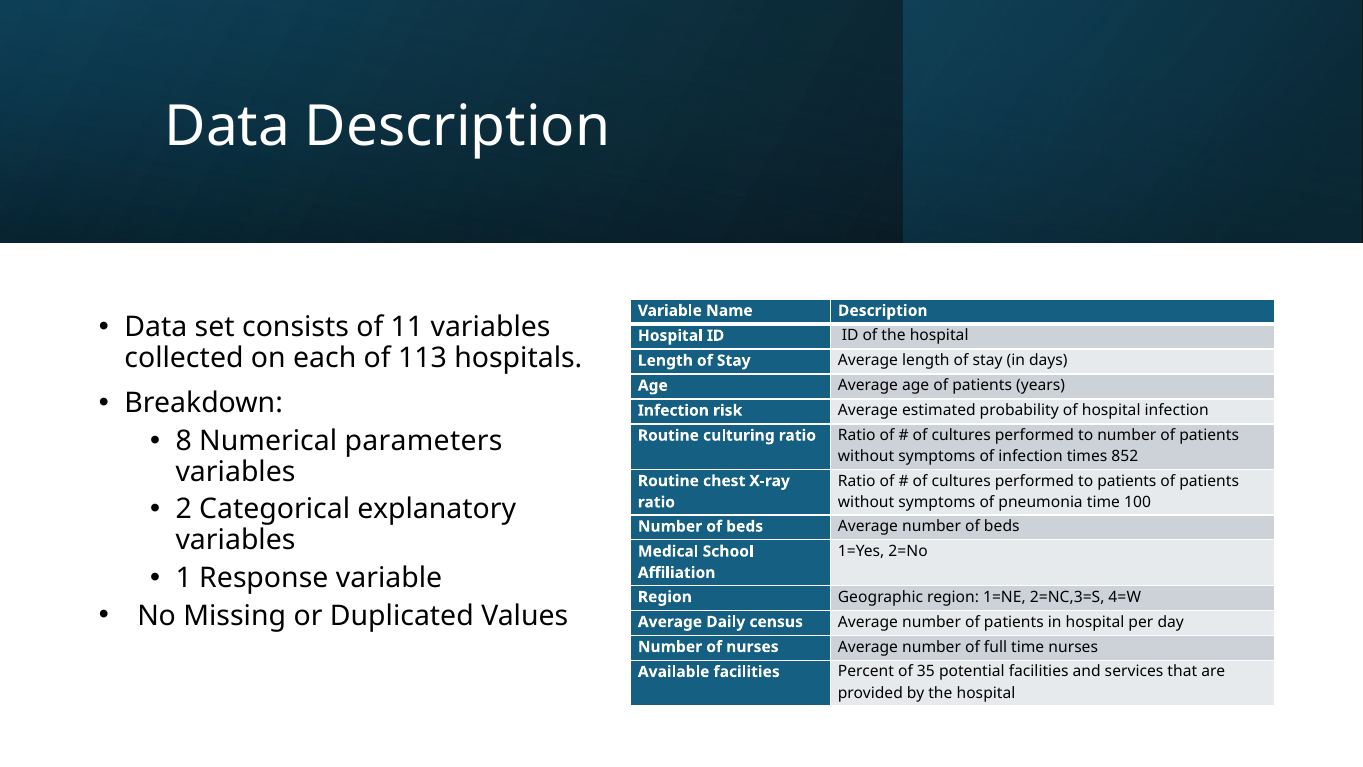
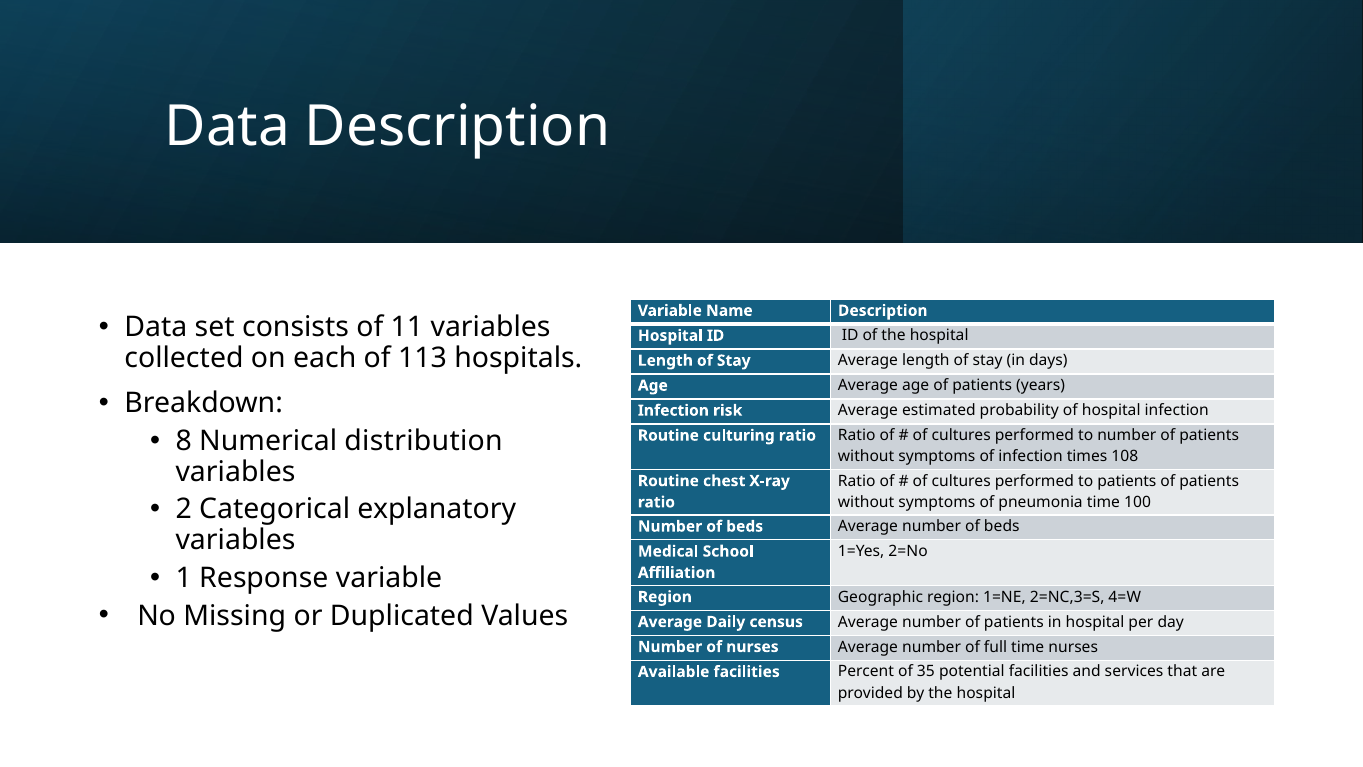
parameters: parameters -> distribution
852: 852 -> 108
